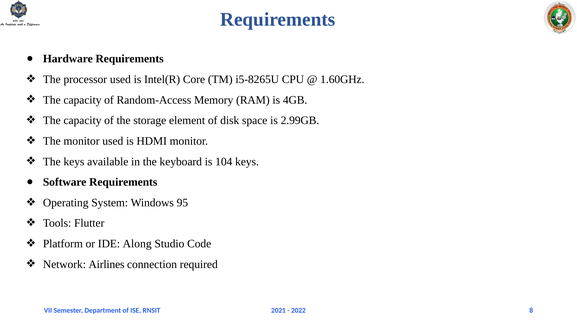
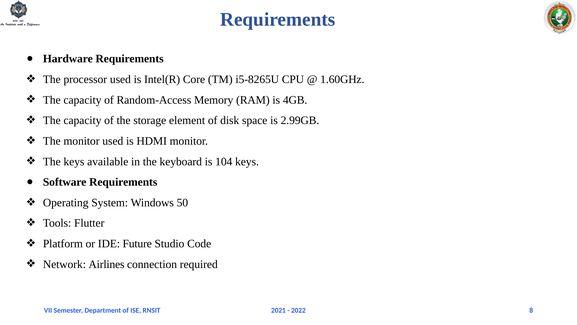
95: 95 -> 50
Along: Along -> Future
